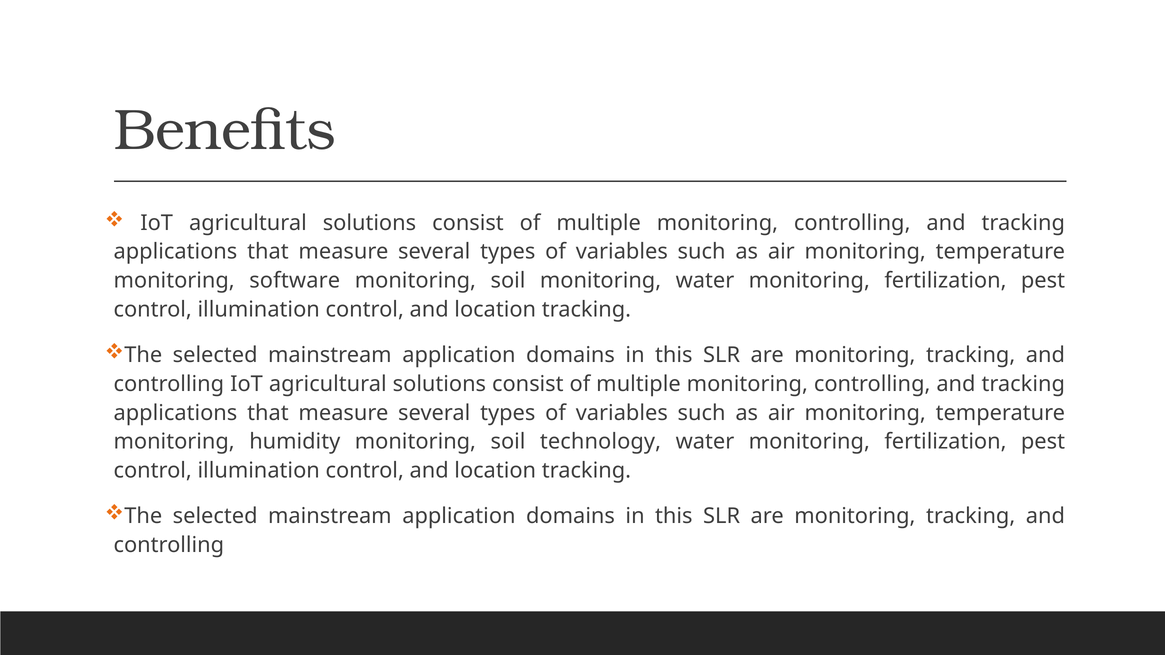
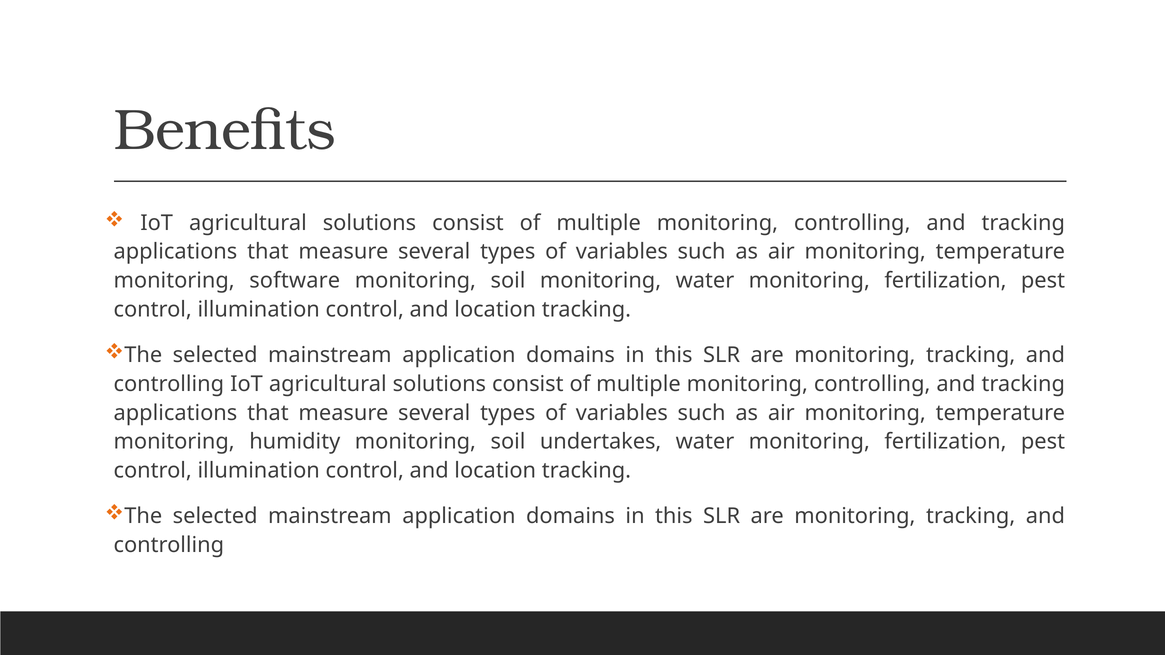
technology: technology -> undertakes
